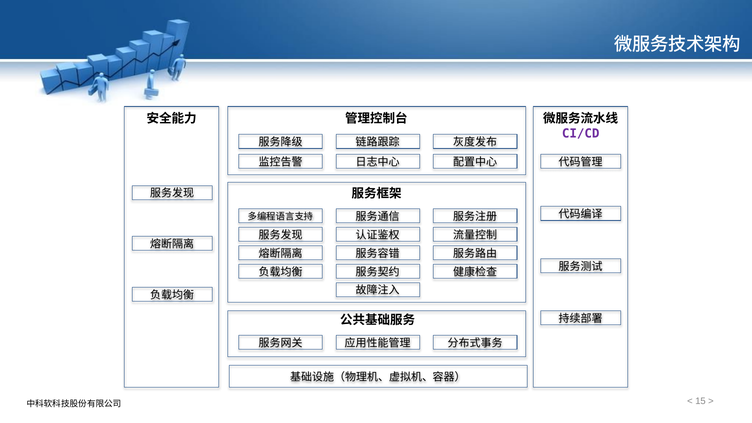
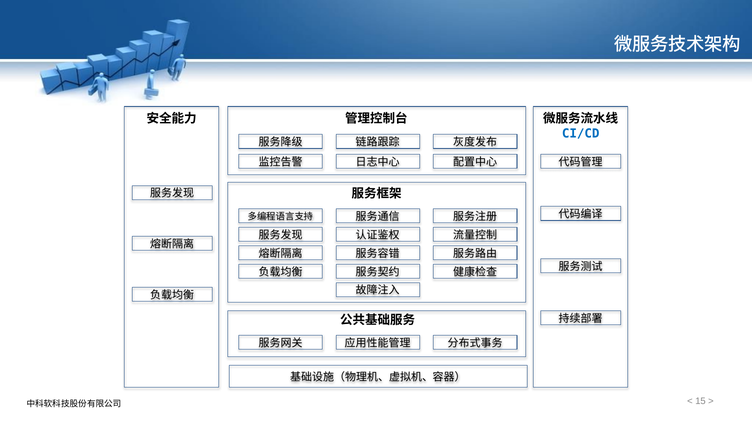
CI/CD colour: purple -> blue
